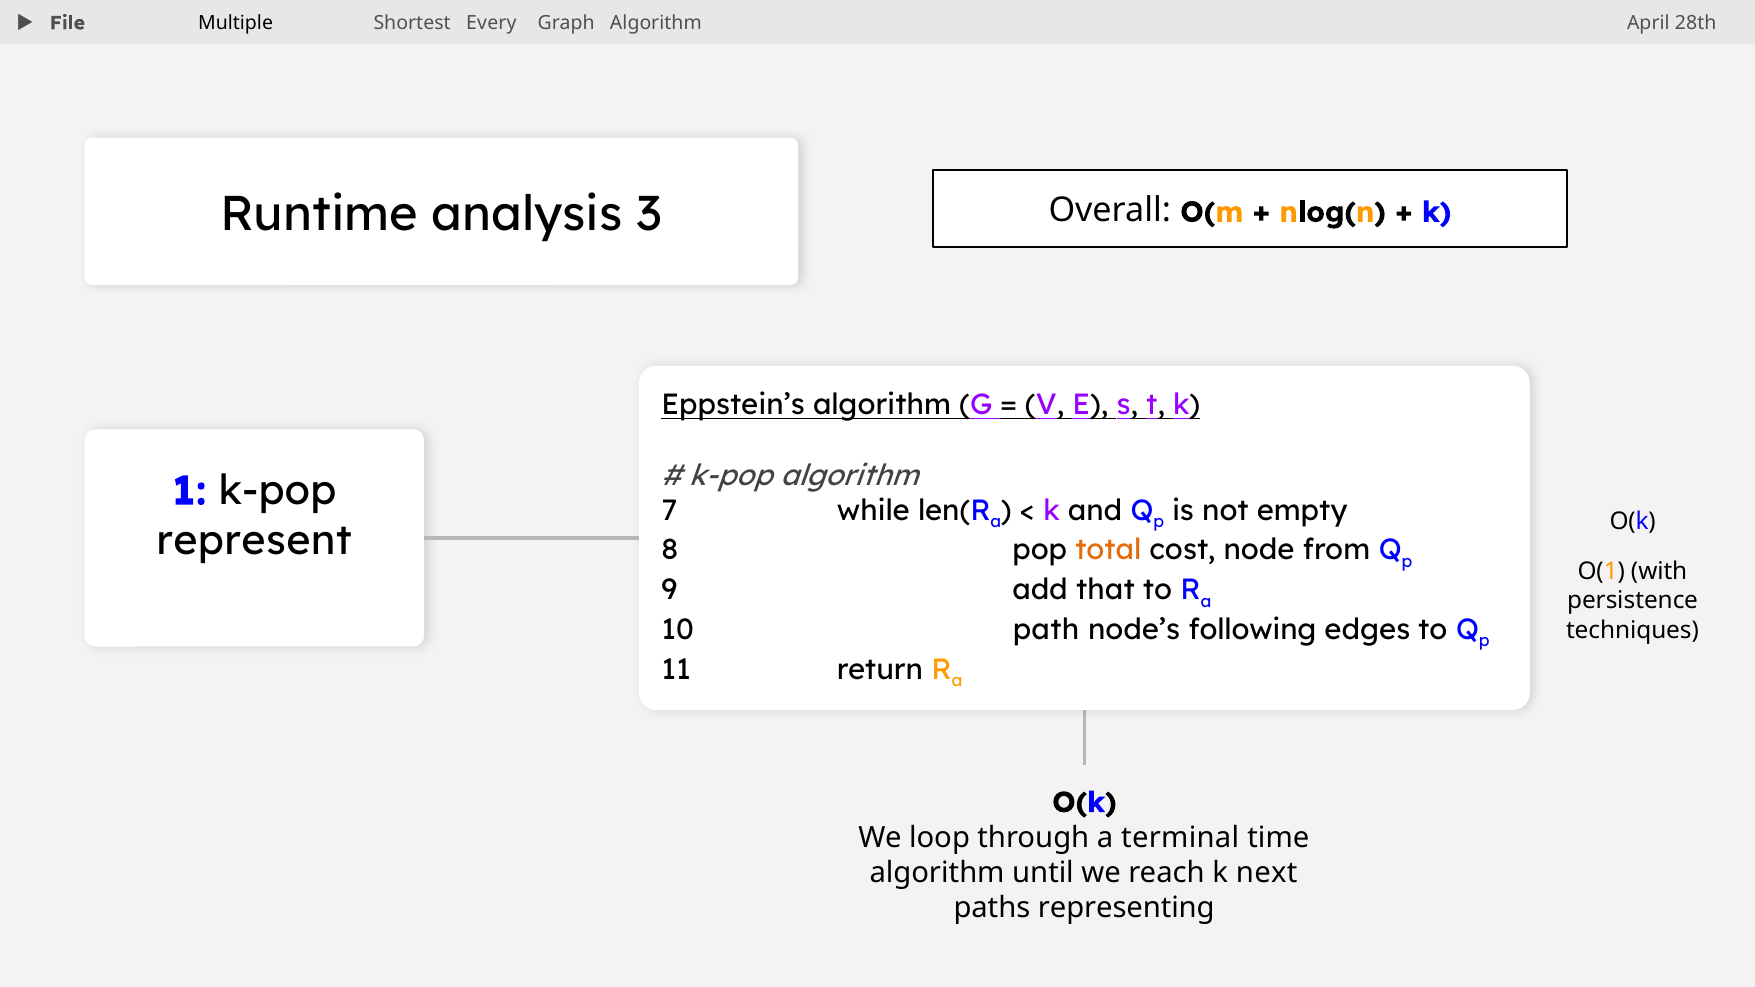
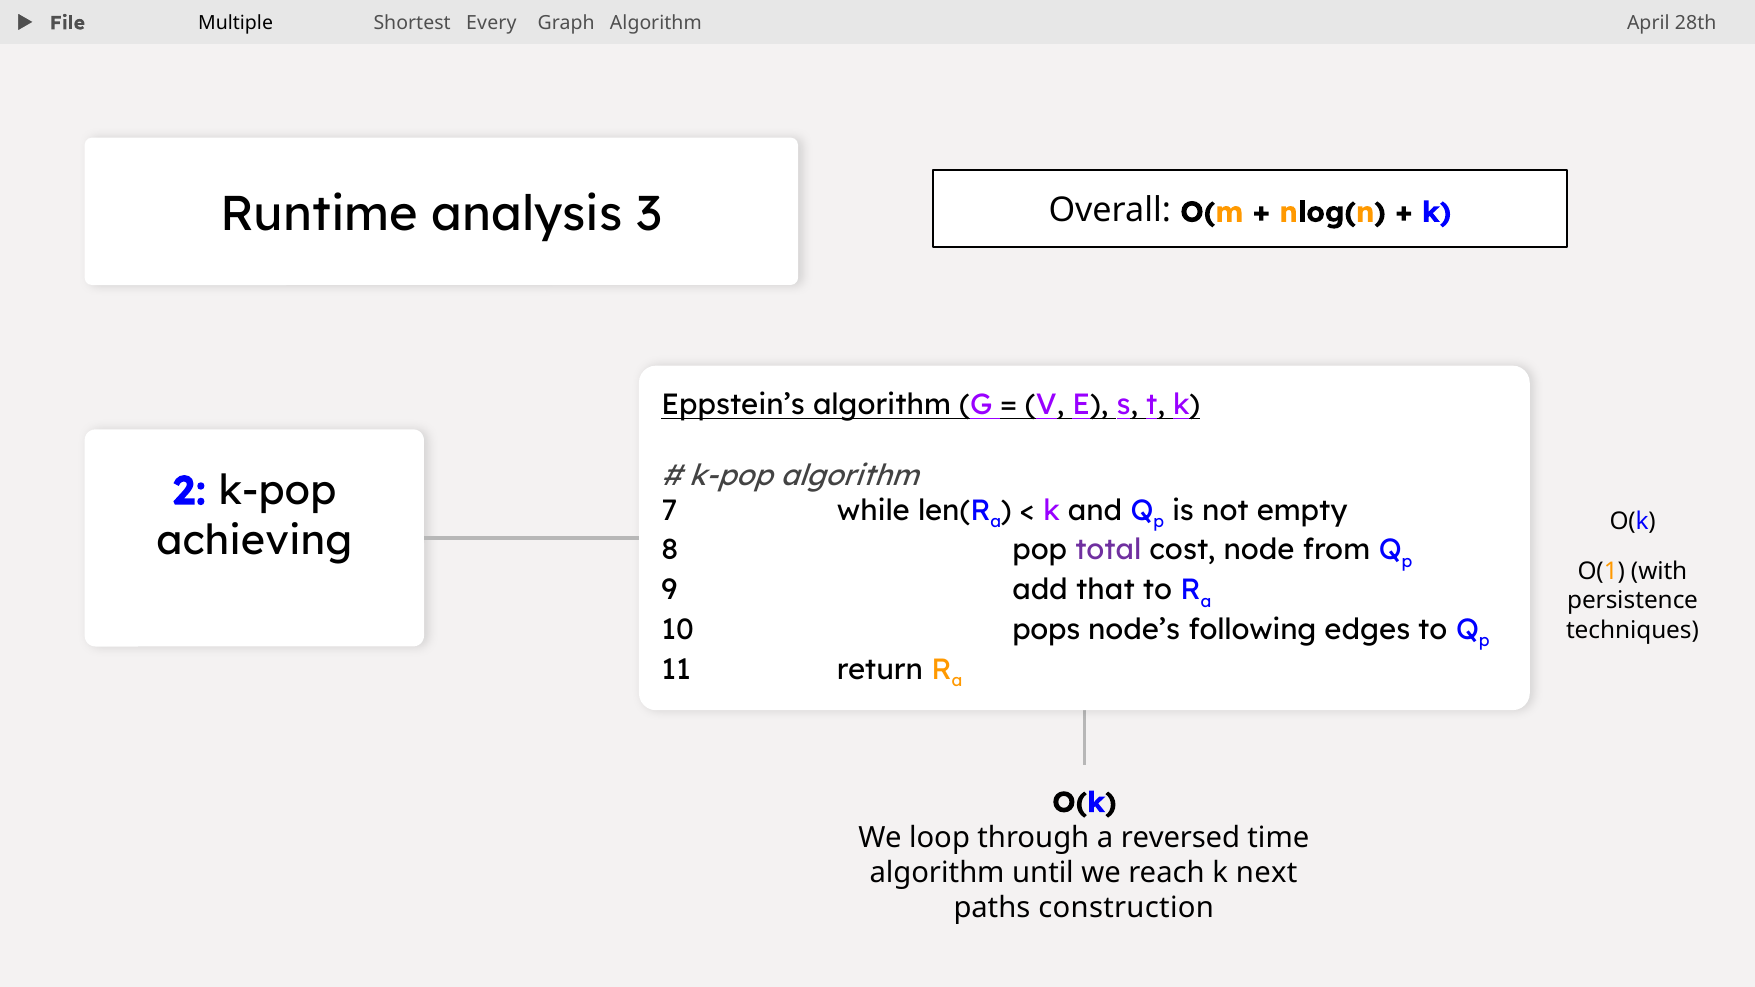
1: 1 -> 2
represent: represent -> achieving
total colour: orange -> purple
path: path -> pops
terminal: terminal -> reversed
representing: representing -> construction
